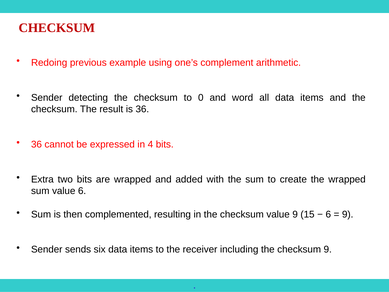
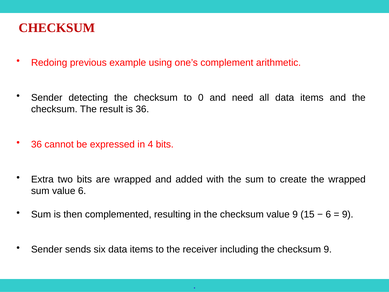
word: word -> need
